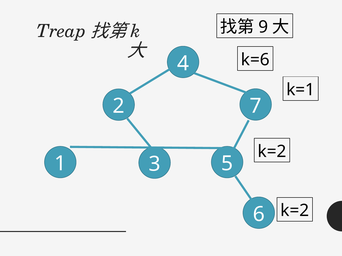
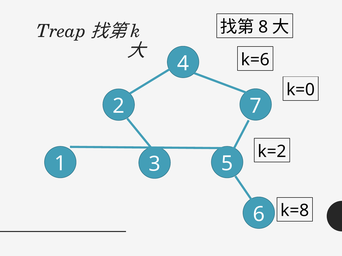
9: 9 -> 8
k=1: k=1 -> k=0
k=2 at (295, 211): k=2 -> k=8
